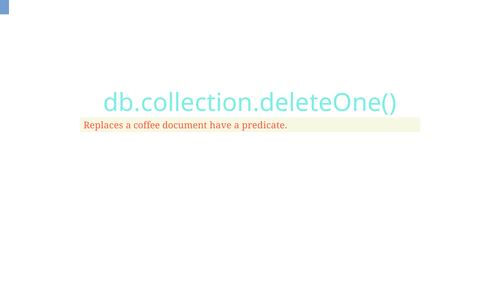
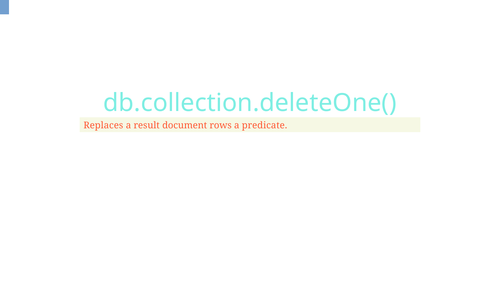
coffee: coffee -> result
have: have -> rows
